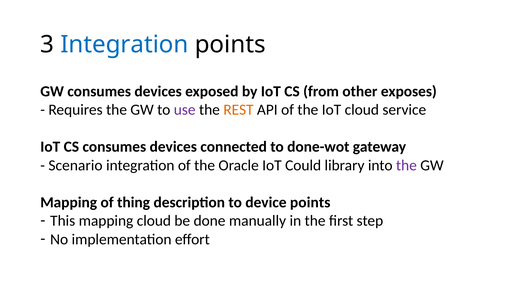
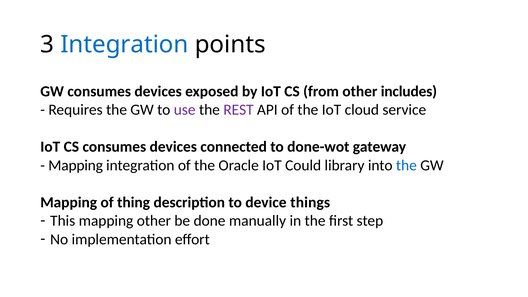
exposes: exposes -> includes
REST colour: orange -> purple
Scenario at (75, 165): Scenario -> Mapping
the at (406, 165) colour: purple -> blue
device points: points -> things
mapping cloud: cloud -> other
